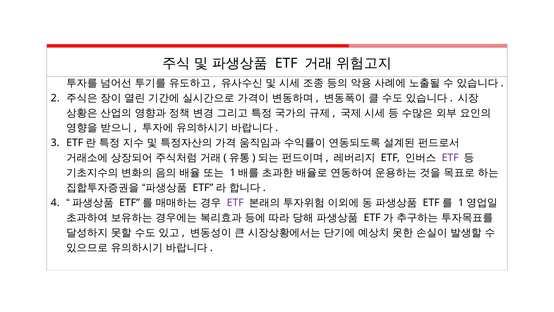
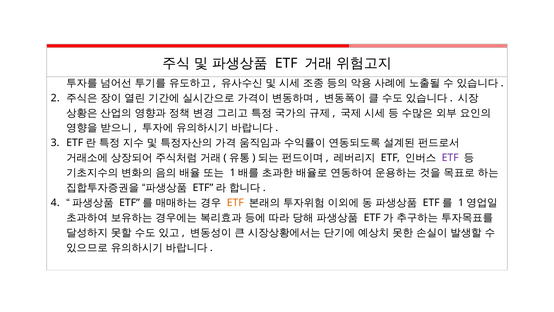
ETF at (235, 202) colour: purple -> orange
